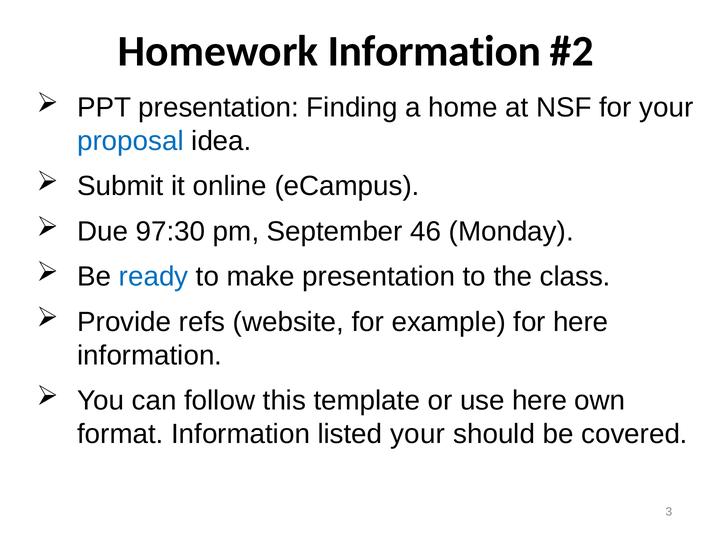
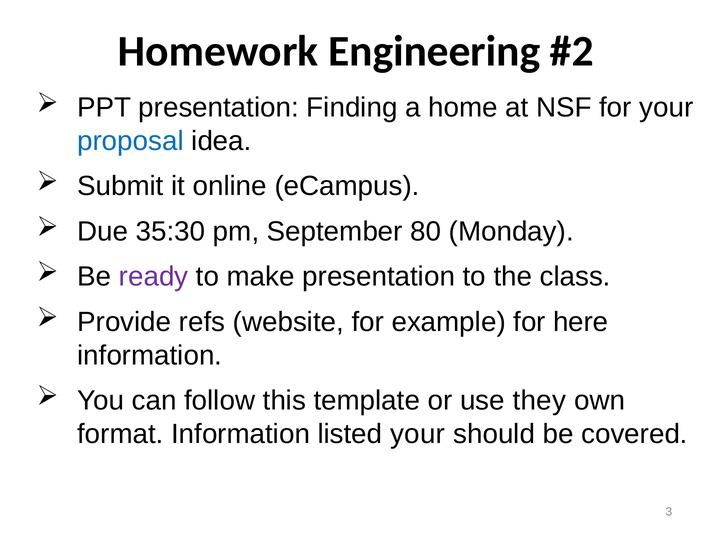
Homework Information: Information -> Engineering
97:30: 97:30 -> 35:30
46: 46 -> 80
ready colour: blue -> purple
use here: here -> they
